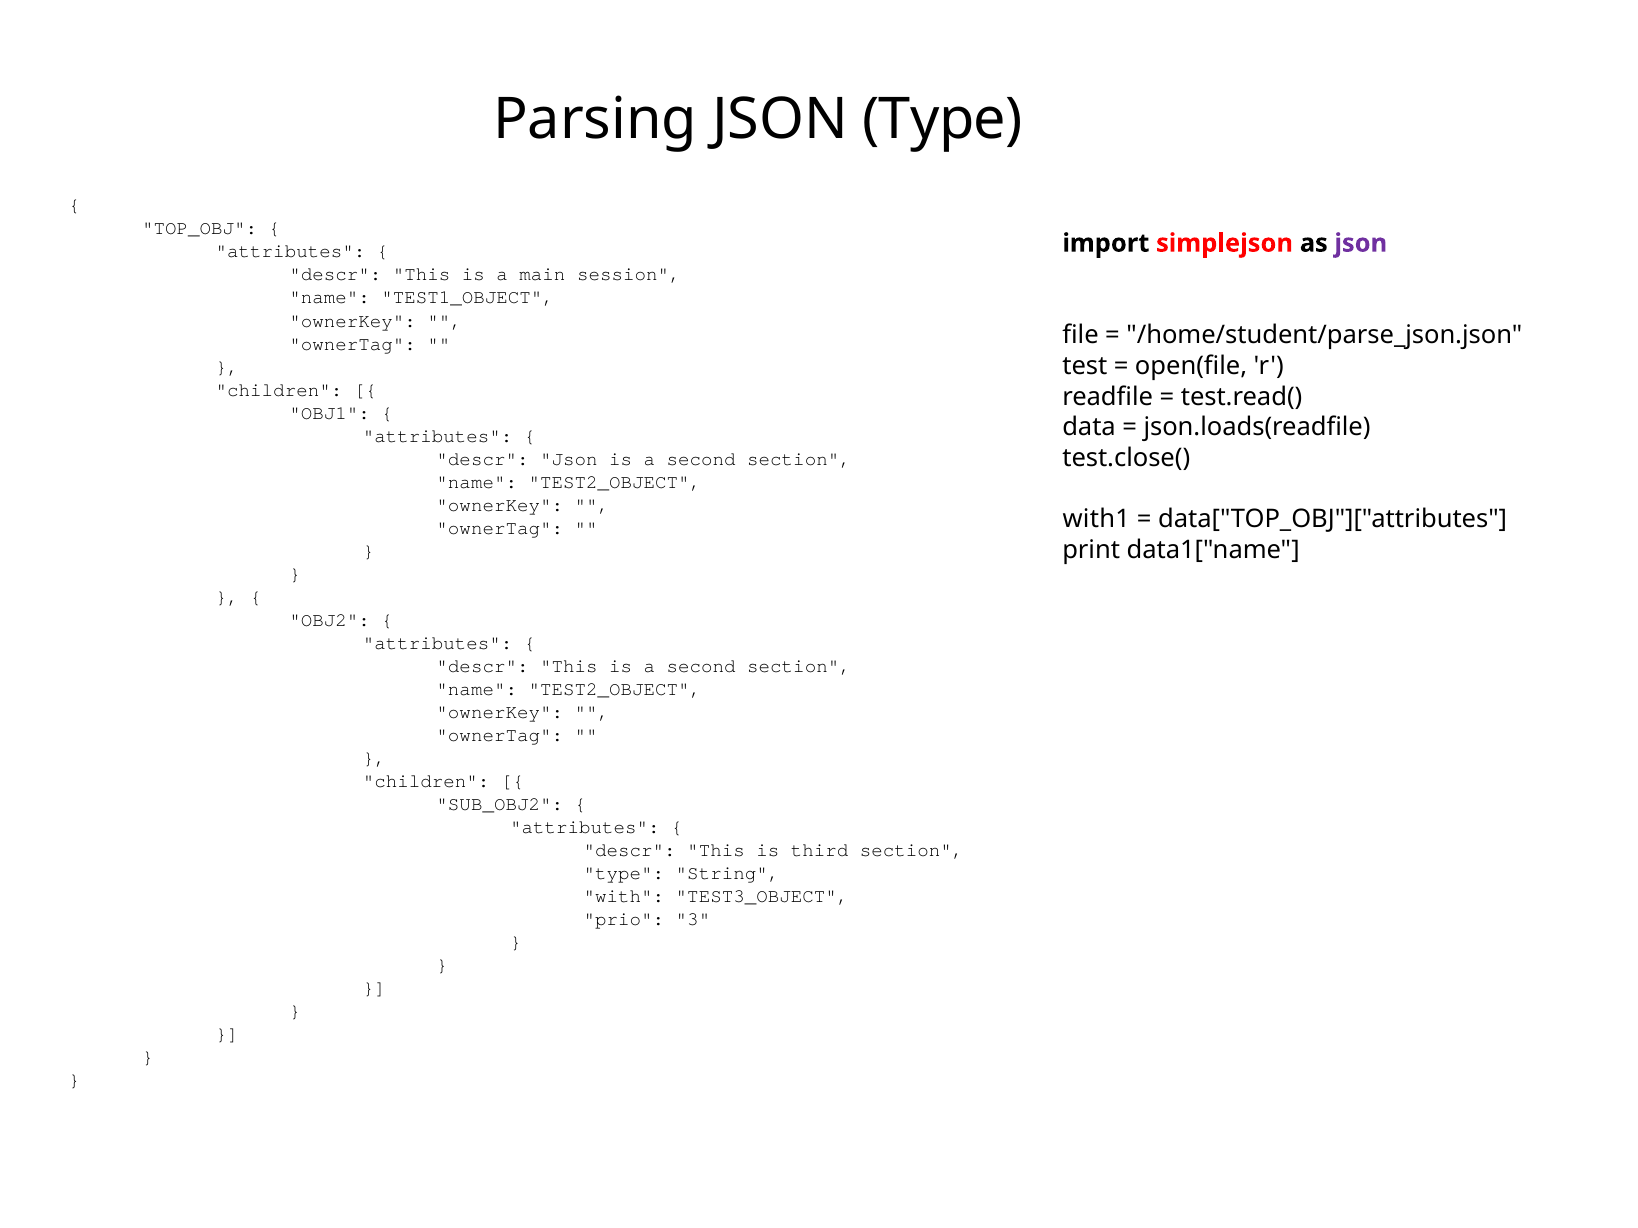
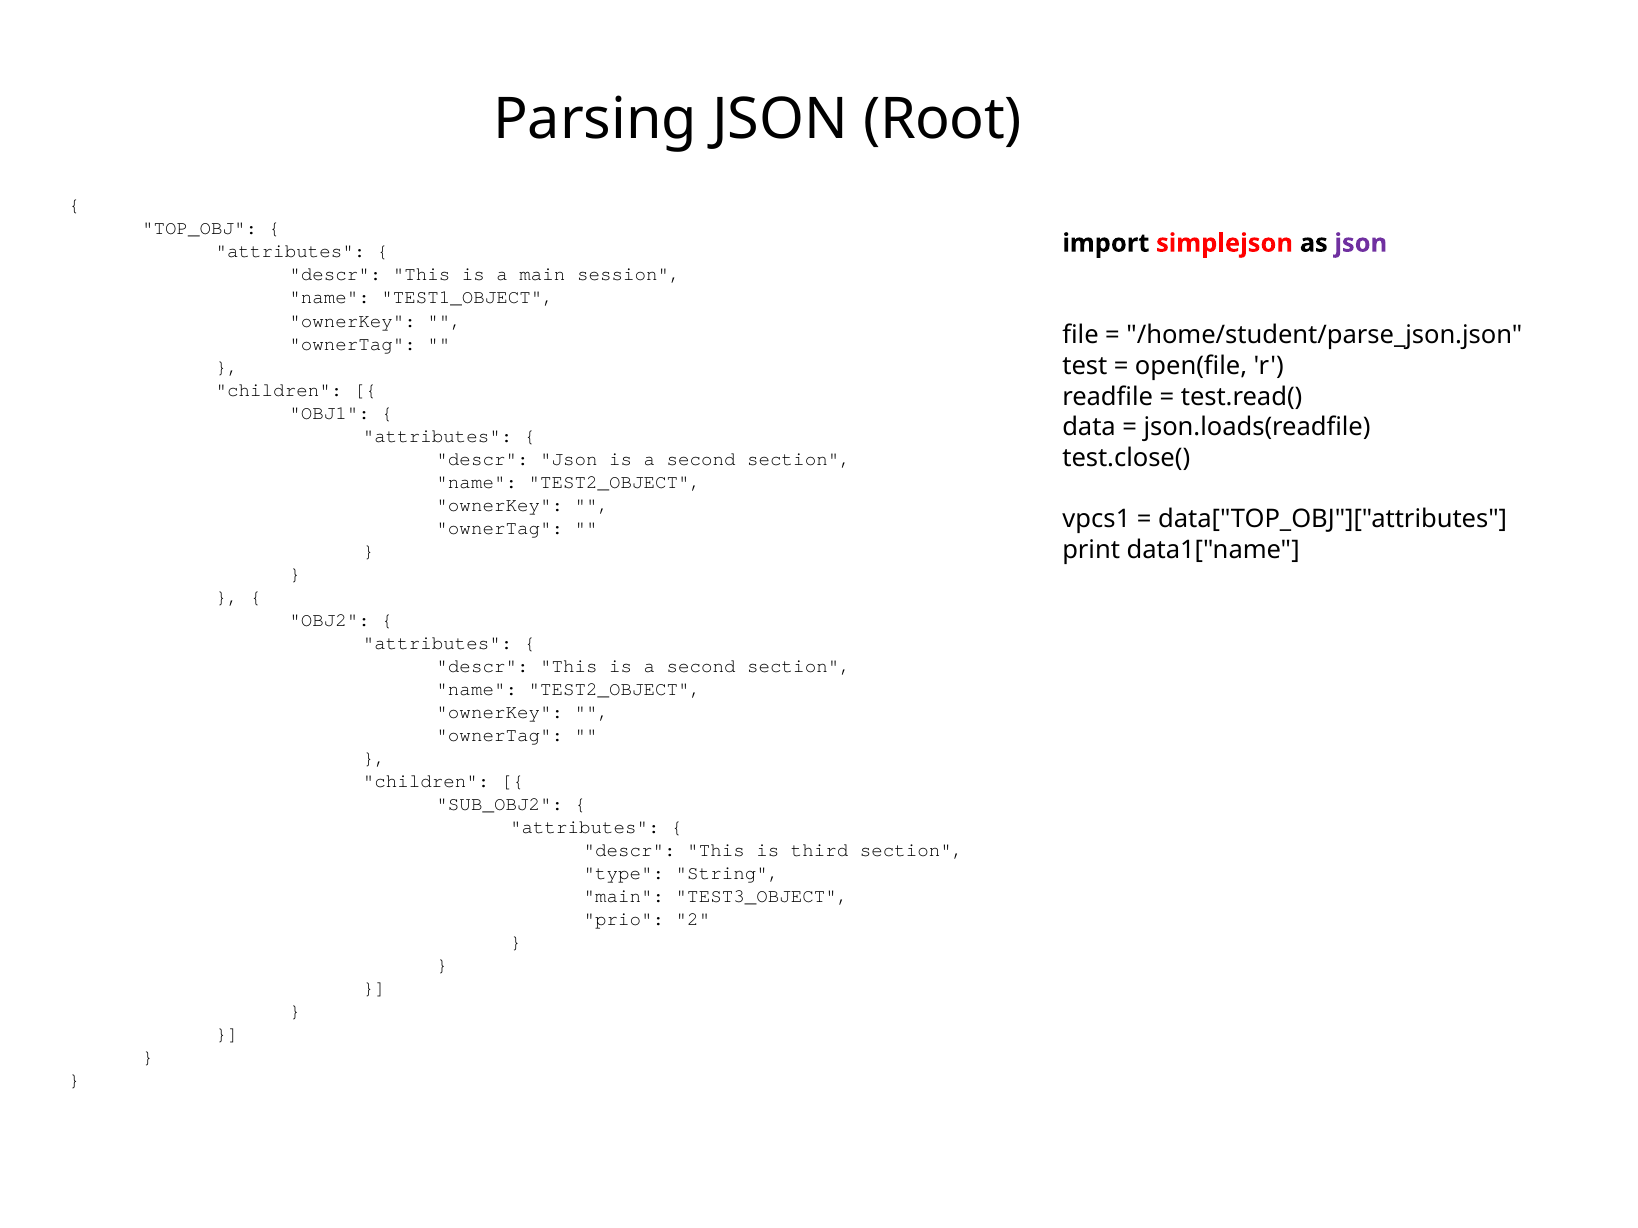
JSON Type: Type -> Root
with1: with1 -> vpcs1
with at (624, 897): with -> main
3: 3 -> 2
